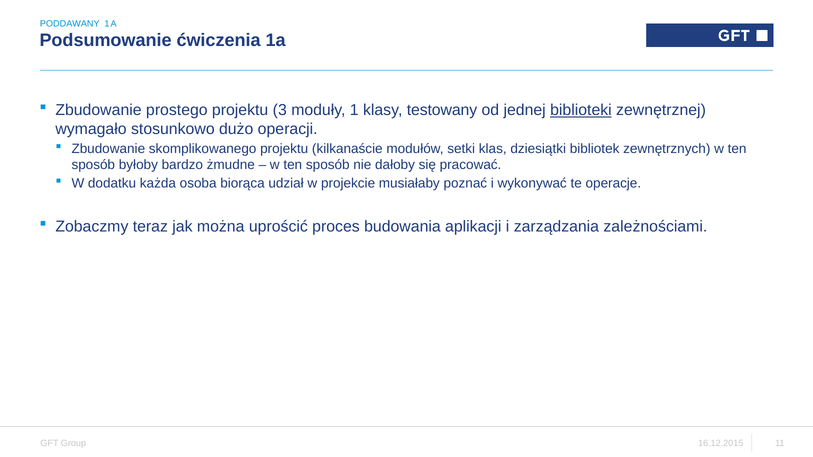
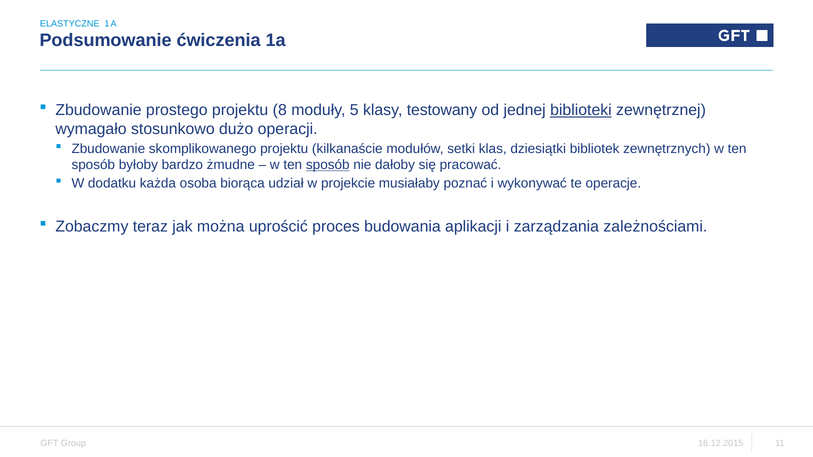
PODDAWANY: PODDAWANY -> ELASTYCZNE
3: 3 -> 8
1: 1 -> 5
sposób at (328, 165) underline: none -> present
